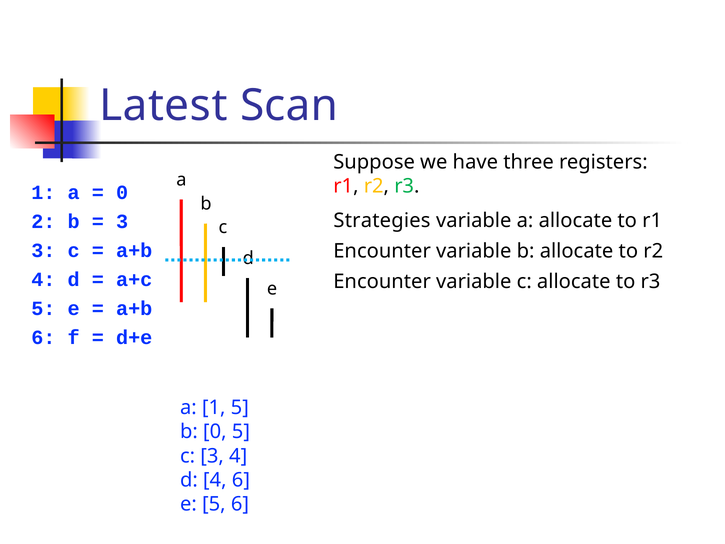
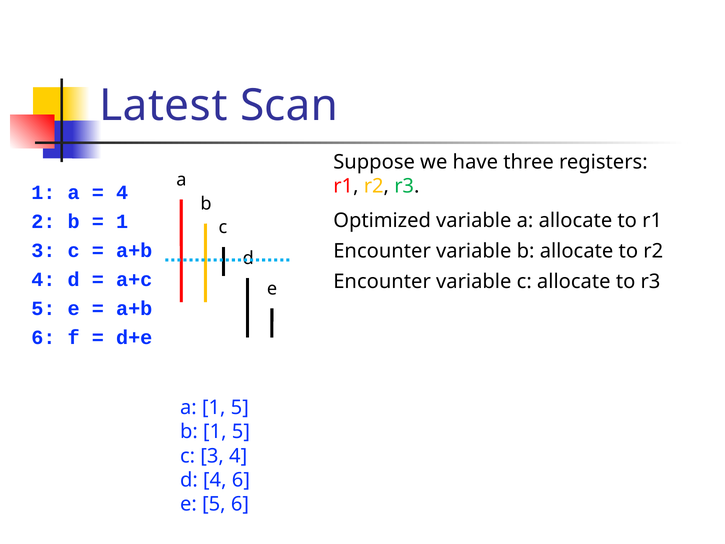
0 at (122, 192): 0 -> 4
3 at (122, 221): 3 -> 1
Strategies: Strategies -> Optimized
b 0: 0 -> 1
